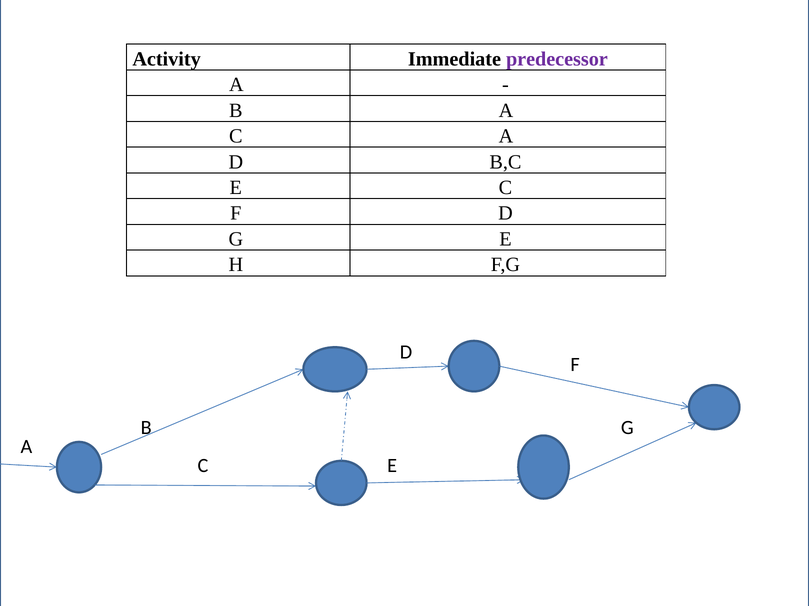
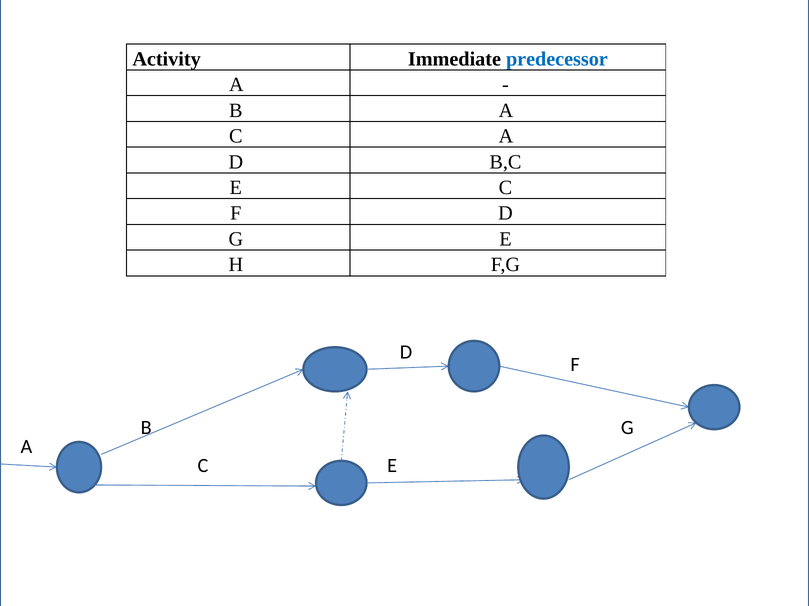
predecessor colour: purple -> blue
